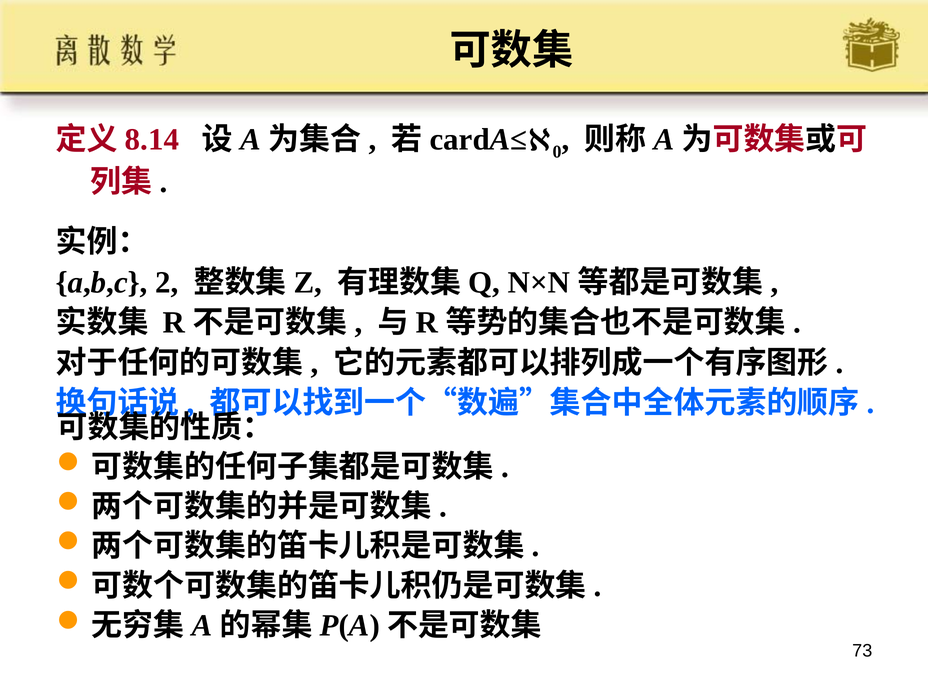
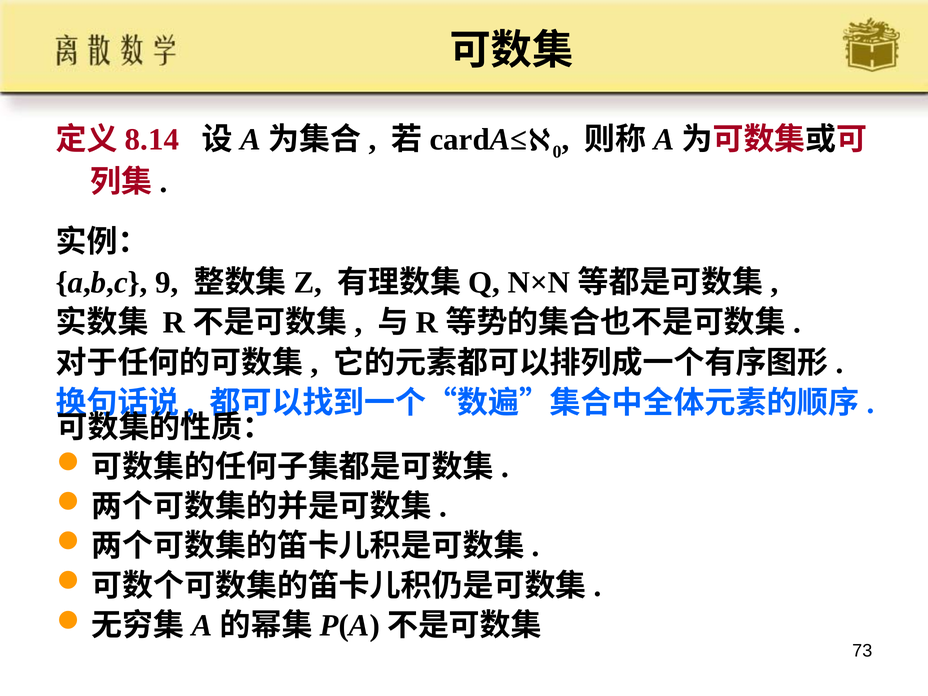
2: 2 -> 9
